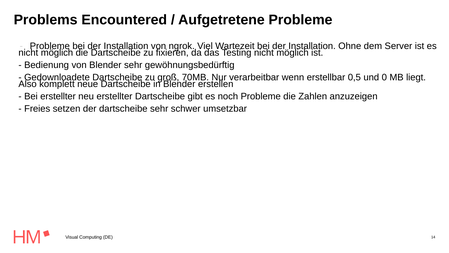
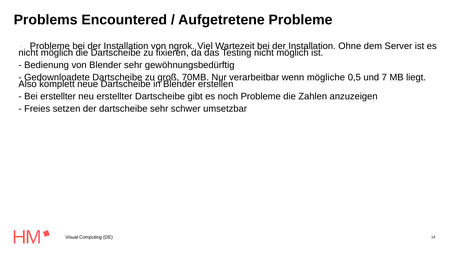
erstellbar: erstellbar -> mögliche
0: 0 -> 7
